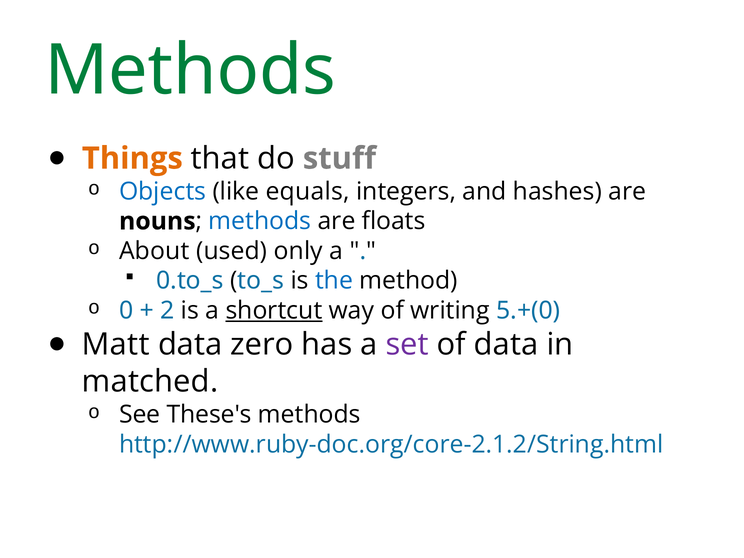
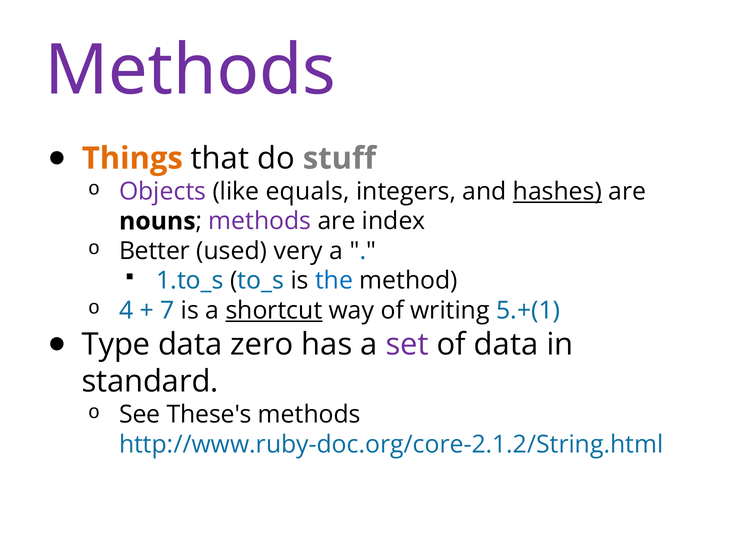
Methods at (190, 71) colour: green -> purple
Objects colour: blue -> purple
hashes underline: none -> present
methods at (260, 221) colour: blue -> purple
floats: floats -> index
About: About -> Better
only: only -> very
0.to_s: 0.to_s -> 1.to_s
0: 0 -> 4
2: 2 -> 7
5.+(0: 5.+(0 -> 5.+(1
Matt: Matt -> Type
matched: matched -> standard
